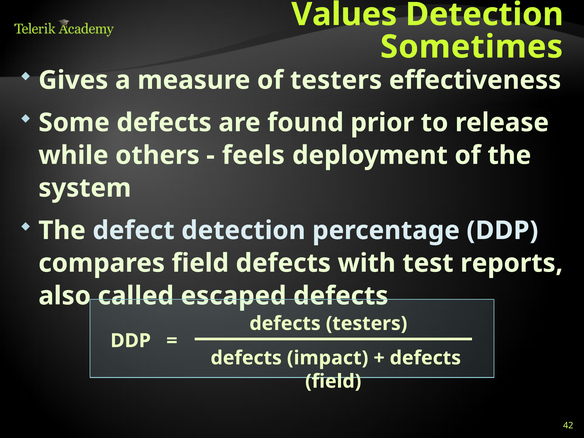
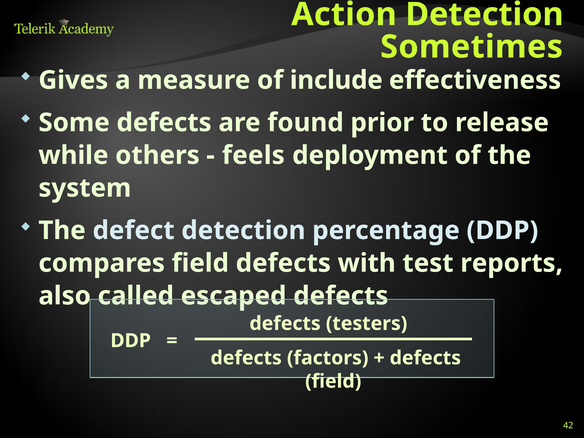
Values: Values -> Action
of testers: testers -> include
impact: impact -> factors
